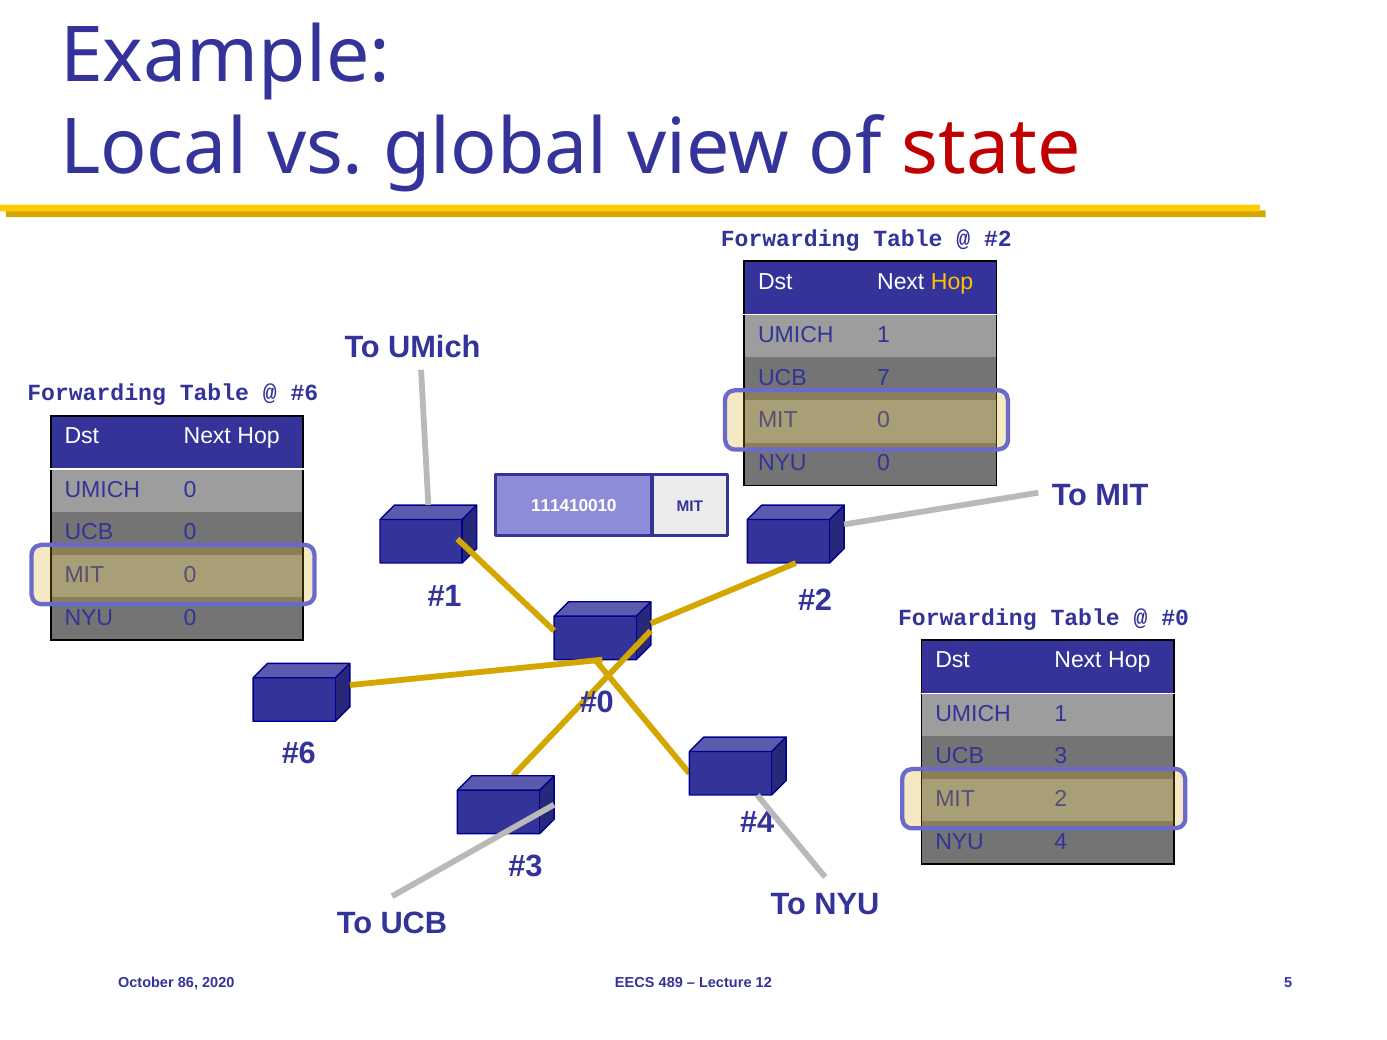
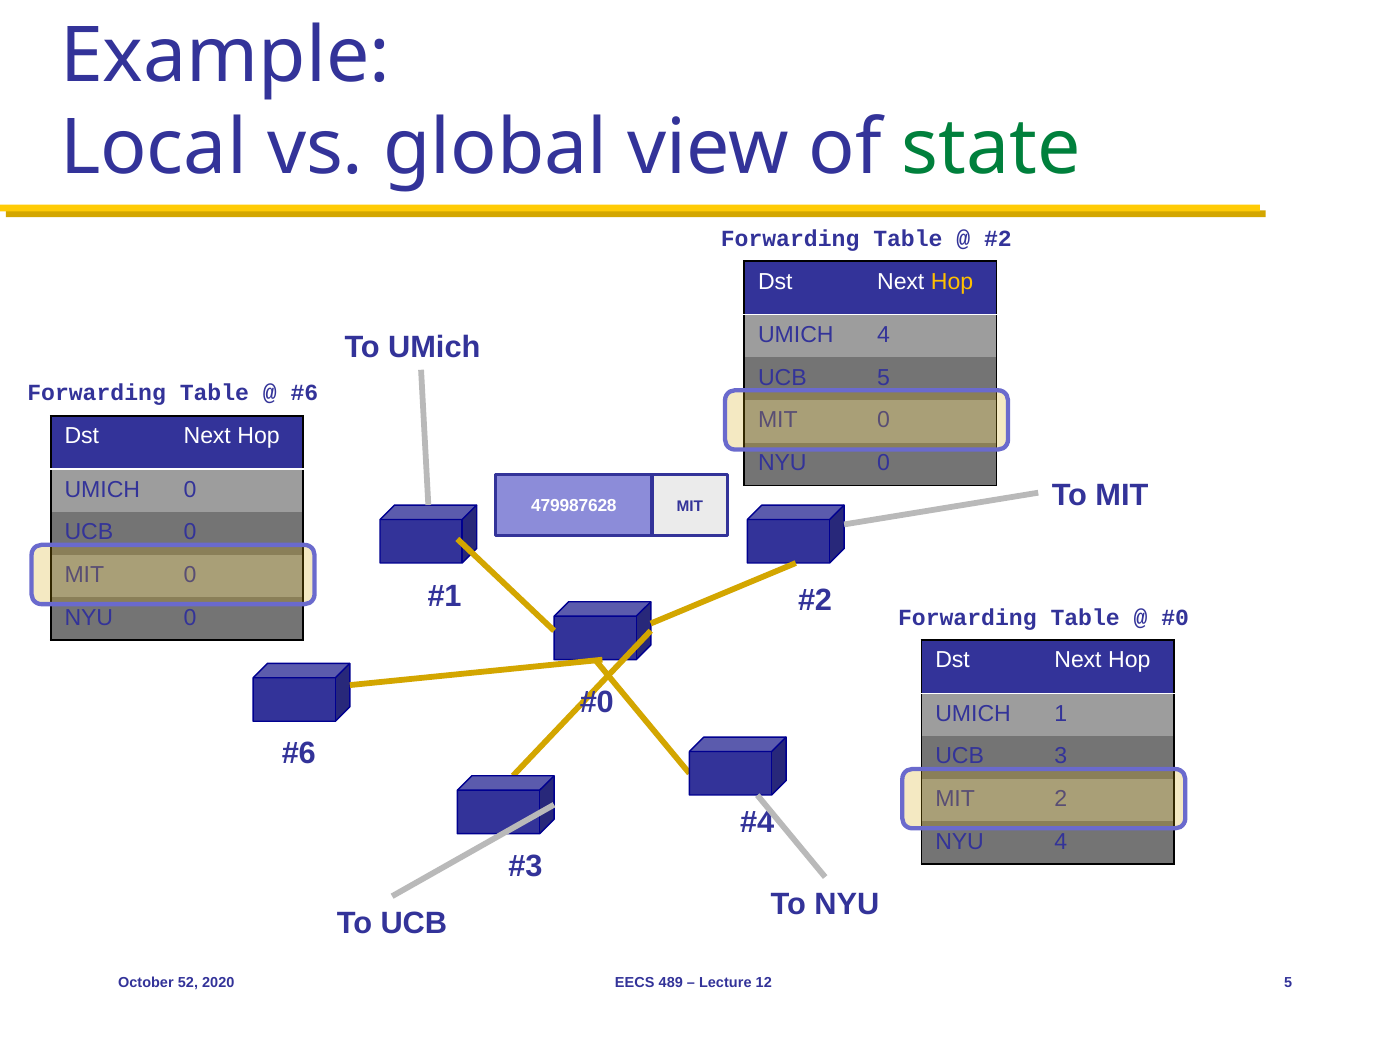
state colour: red -> green
1 at (884, 335): 1 -> 4
UCB 7: 7 -> 5
111410010: 111410010 -> 479987628
86: 86 -> 52
